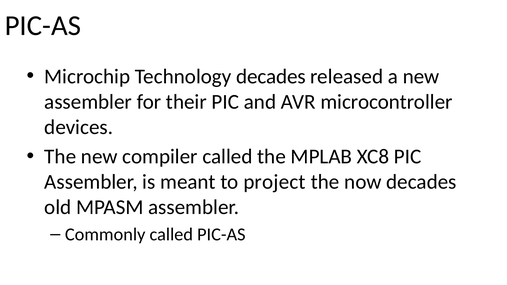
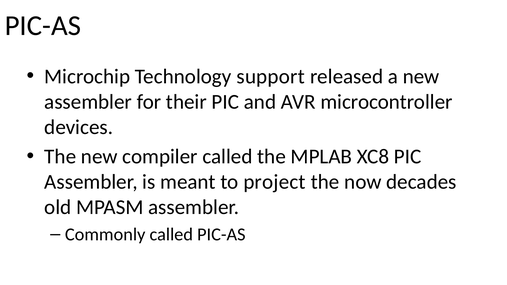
Technology decades: decades -> support
